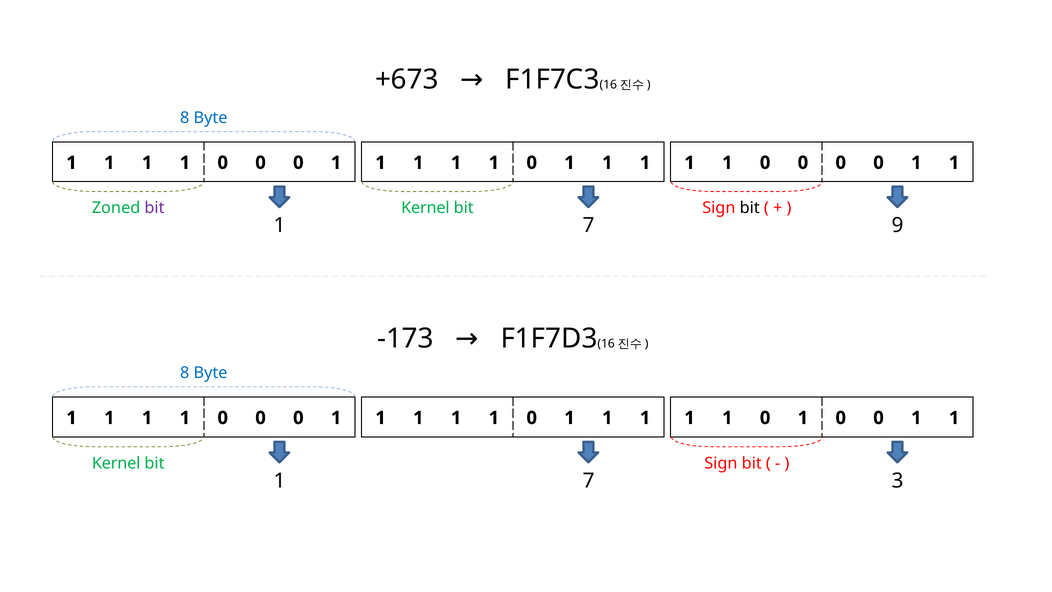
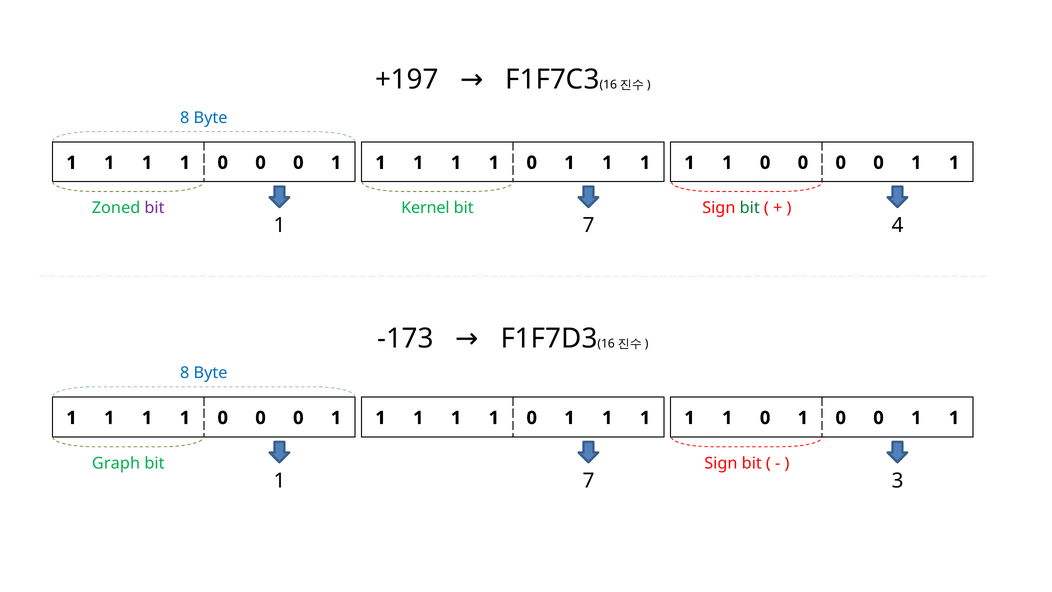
+673: +673 -> +197
bit at (750, 208) colour: black -> green
9: 9 -> 4
Kernel at (116, 463): Kernel -> Graph
